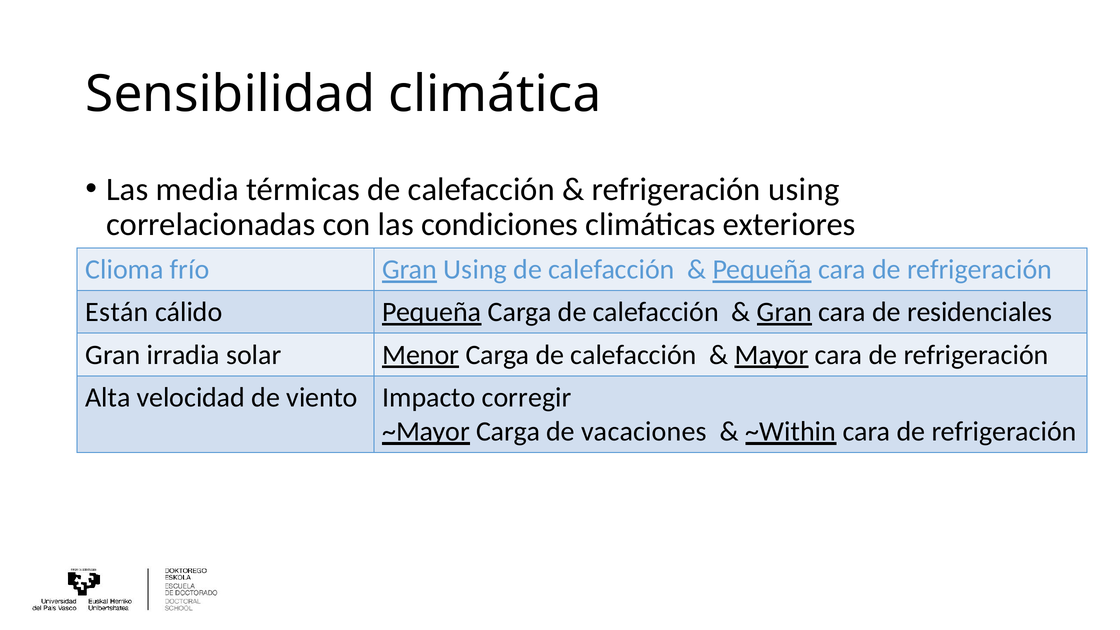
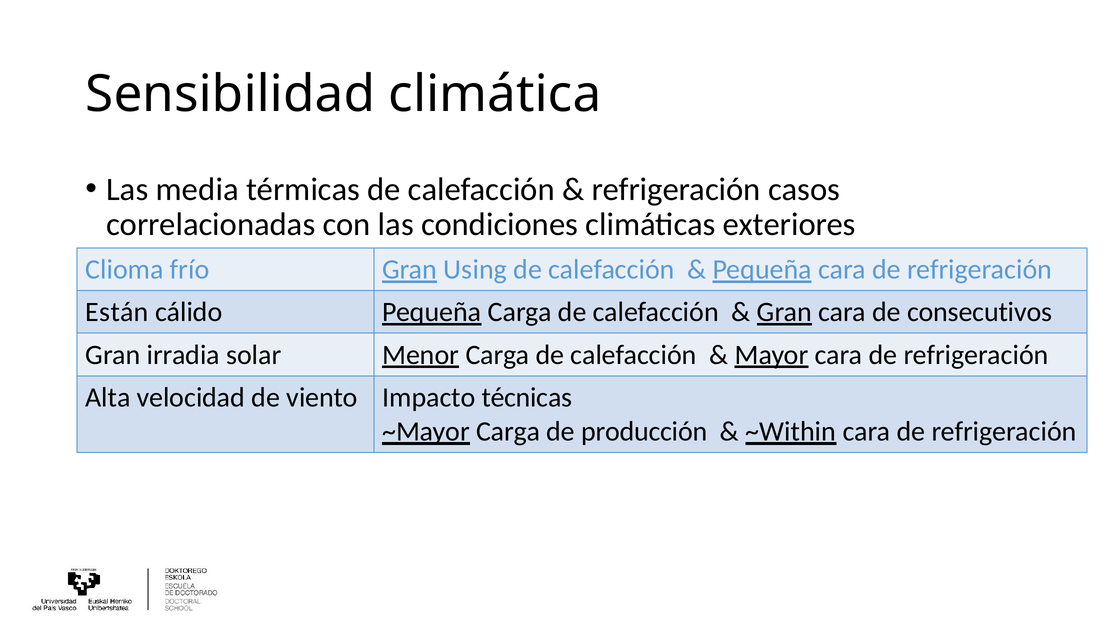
refrigeración using: using -> casos
residenciales: residenciales -> consecutivos
corregir: corregir -> técnicas
vacaciones: vacaciones -> producción
